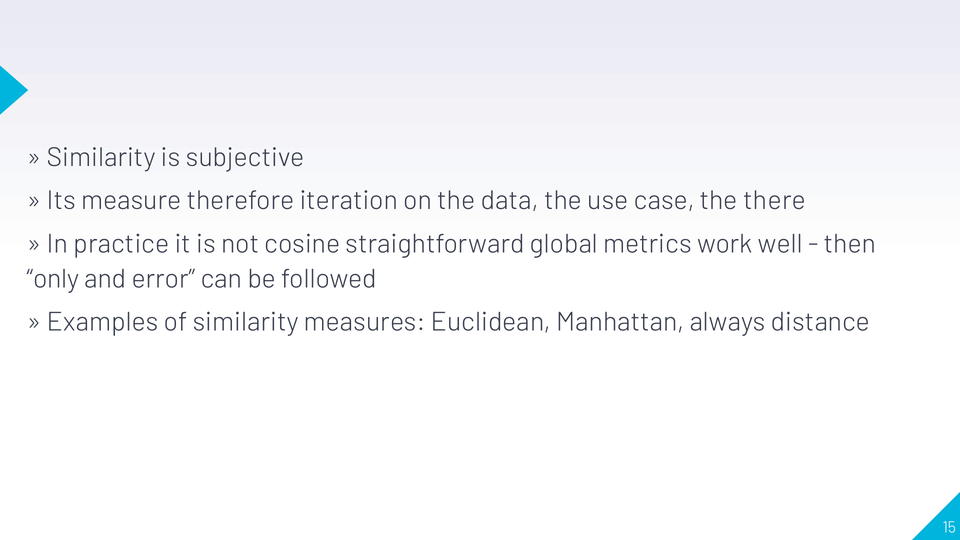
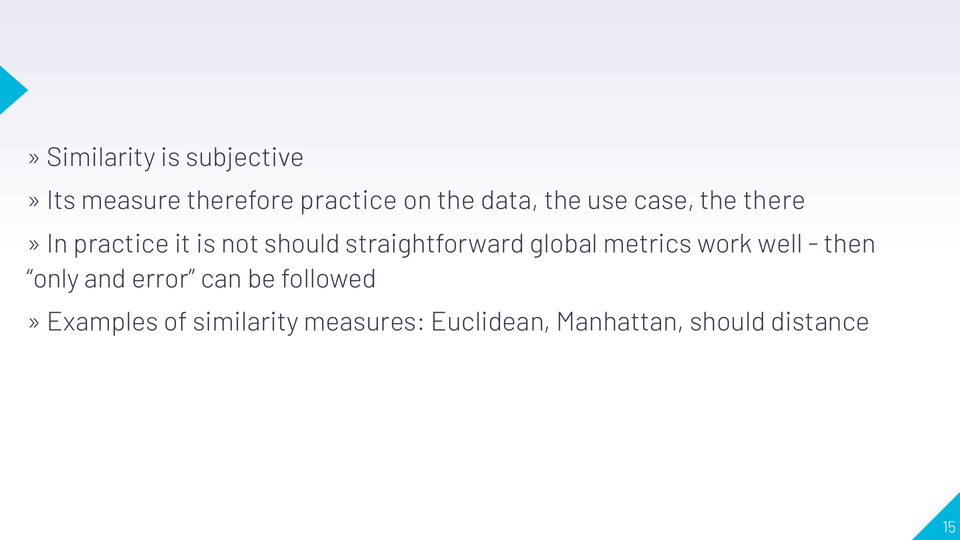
therefore iteration: iteration -> practice
not cosine: cosine -> should
Manhattan always: always -> should
